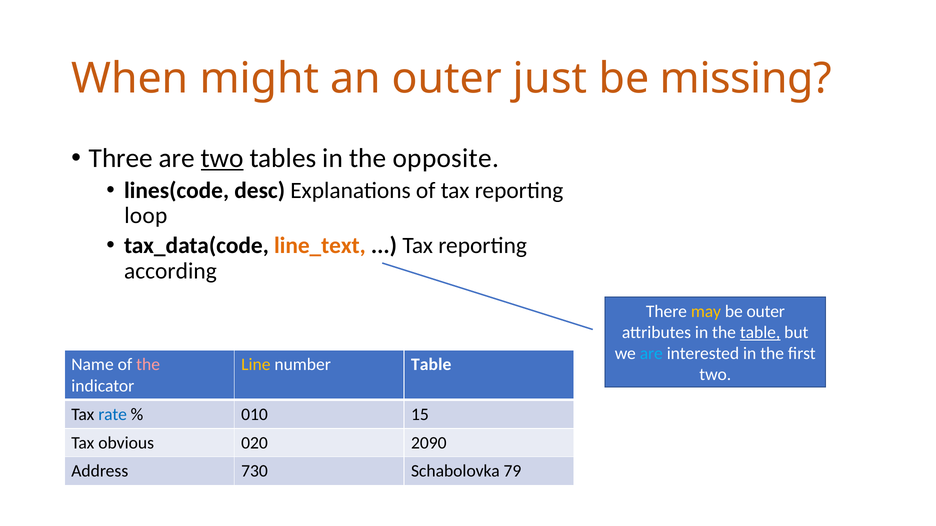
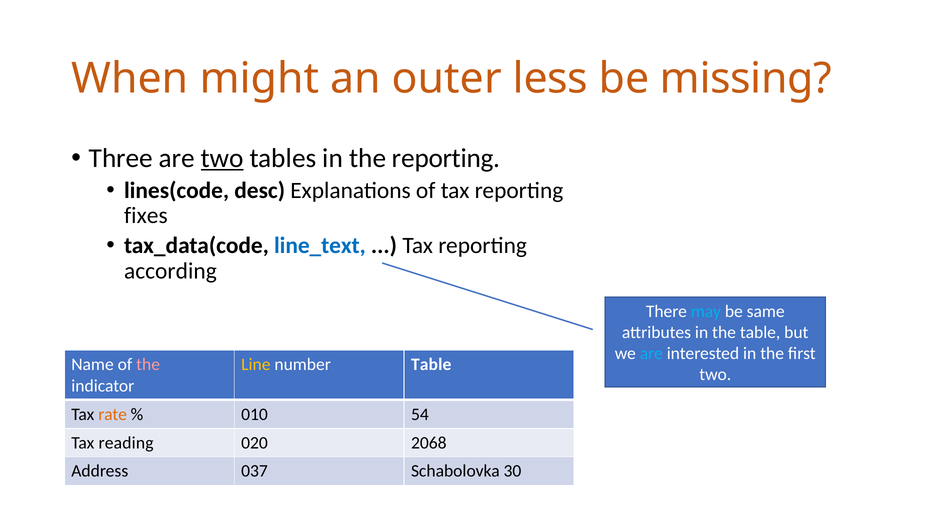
just: just -> less
the opposite: opposite -> reporting
loop: loop -> fixes
line_text colour: orange -> blue
may colour: yellow -> light blue
be outer: outer -> same
table at (760, 333) underline: present -> none
rate colour: blue -> orange
15: 15 -> 54
obvious: obvious -> reading
2090: 2090 -> 2068
730: 730 -> 037
79: 79 -> 30
